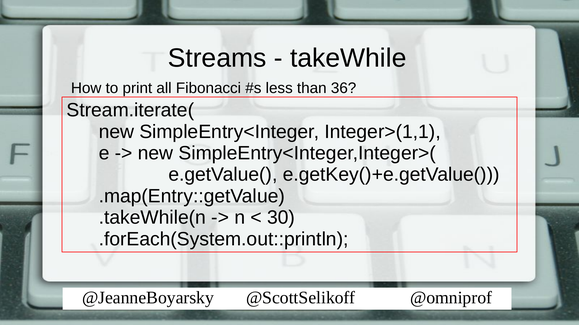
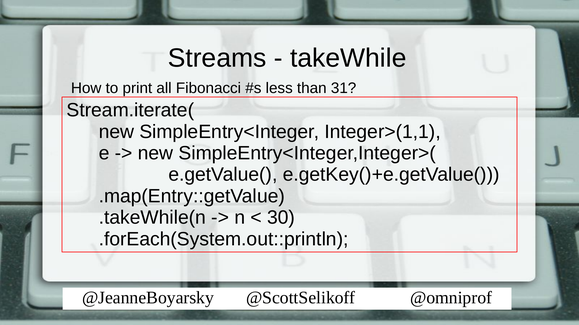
36: 36 -> 31
